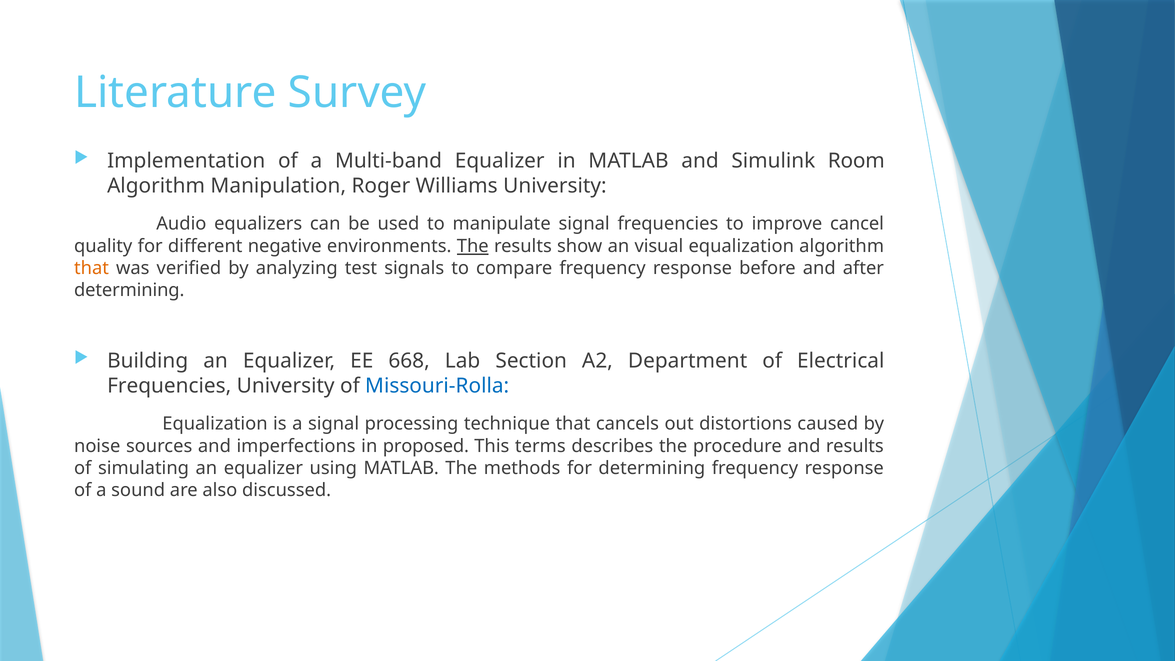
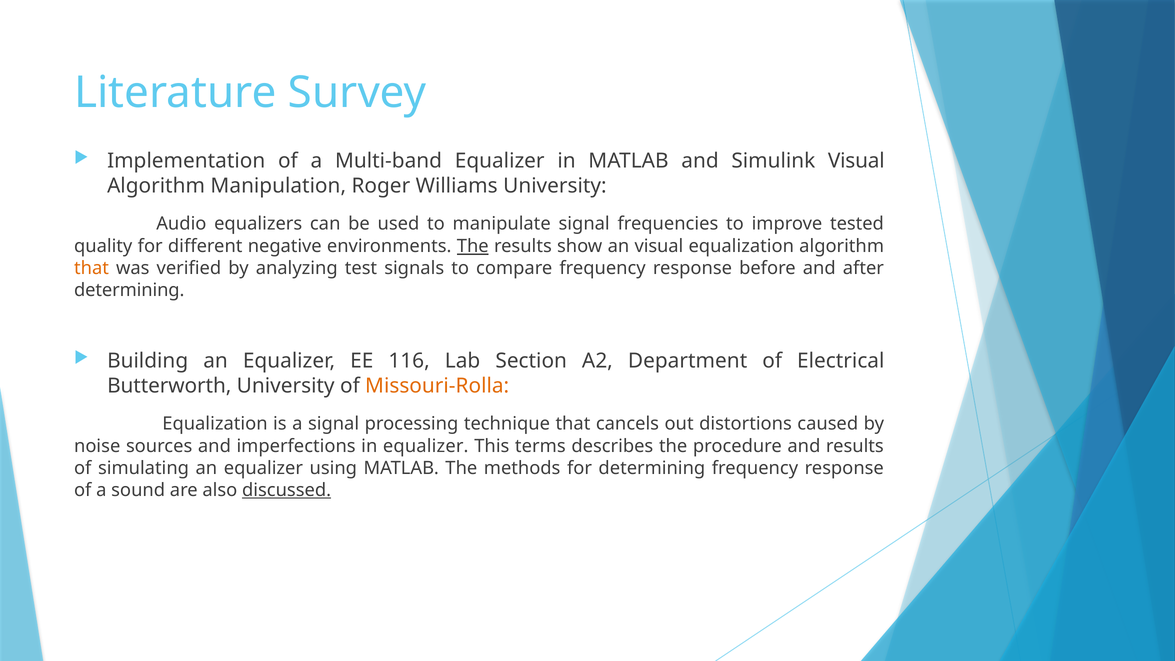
Simulink Room: Room -> Visual
cancel: cancel -> tested
668: 668 -> 116
Frequencies at (169, 386): Frequencies -> Butterworth
Missouri-Rolla colour: blue -> orange
in proposed: proposed -> equalizer
discussed underline: none -> present
